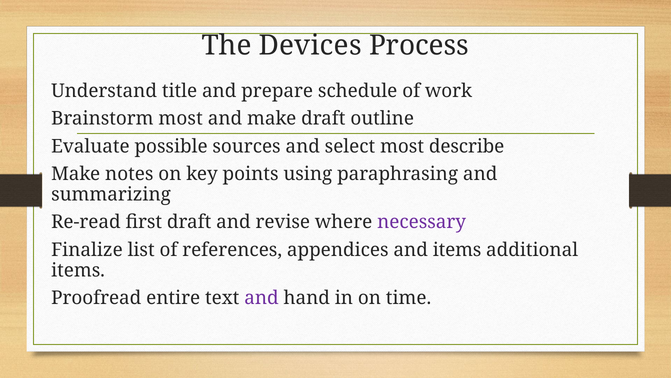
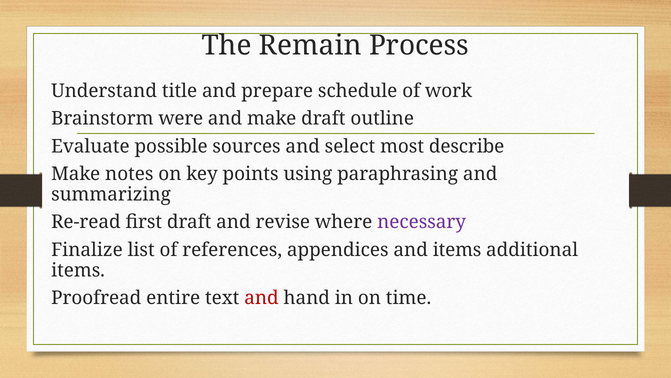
Devices: Devices -> Remain
Brainstorm most: most -> were
and at (261, 298) colour: purple -> red
